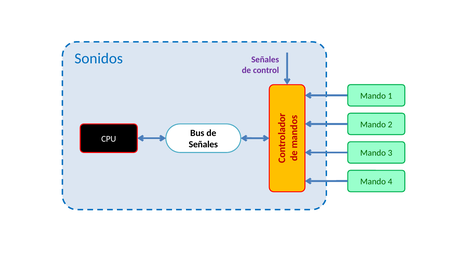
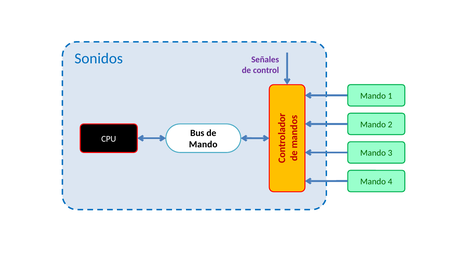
Señales at (203, 144): Señales -> Mando
